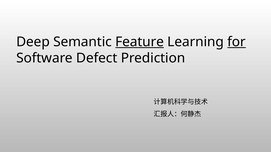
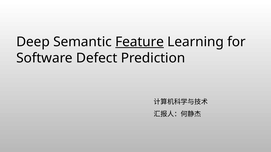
for underline: present -> none
